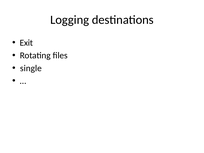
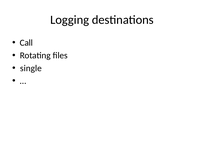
Exit: Exit -> Call
